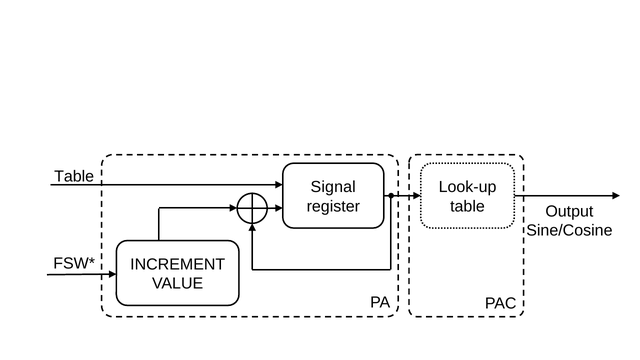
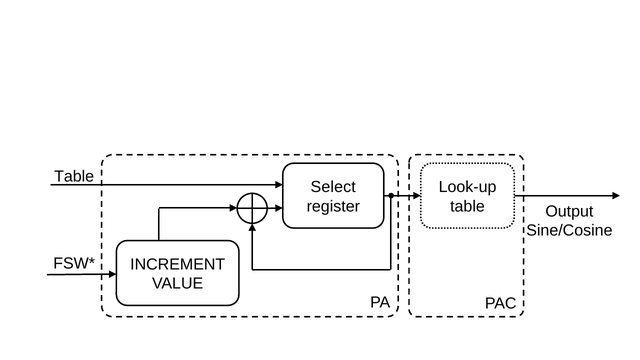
Signal: Signal -> Select
